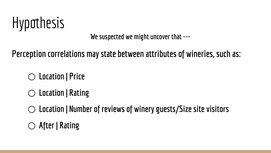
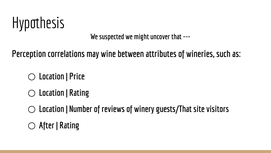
state: state -> wine
guests/Size: guests/Size -> guests/That
